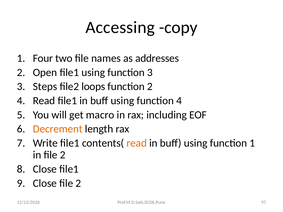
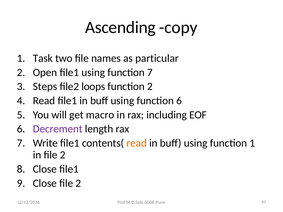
Accessing: Accessing -> Ascending
Four: Four -> Task
addresses: addresses -> particular
function 3: 3 -> 7
function 4: 4 -> 6
Decrement colour: orange -> purple
